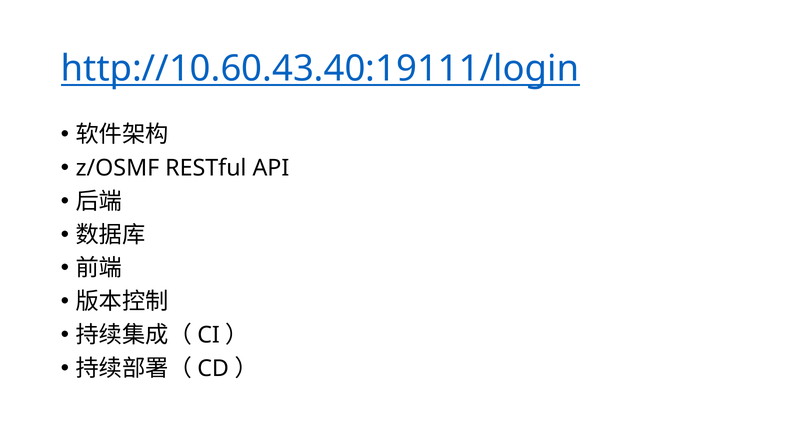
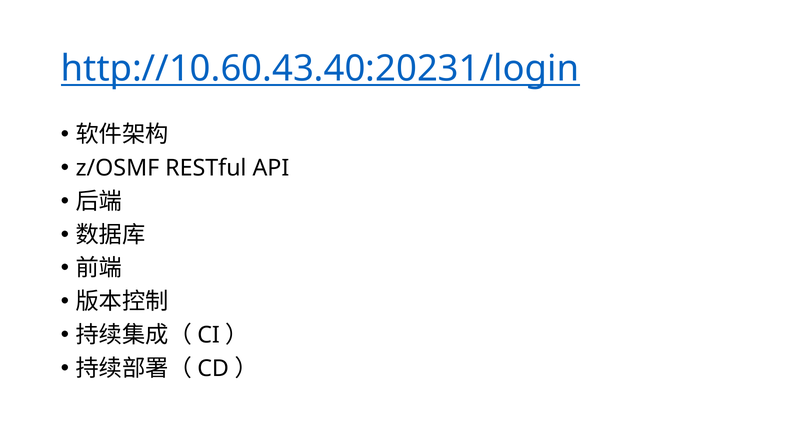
http://10.60.43.40:19111/login: http://10.60.43.40:19111/login -> http://10.60.43.40:20231/login
